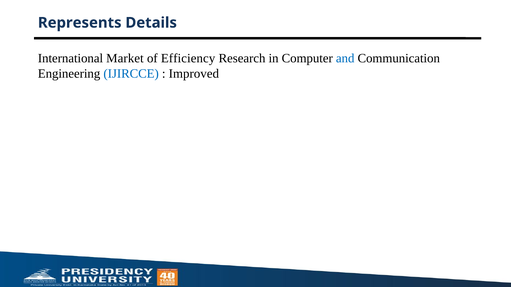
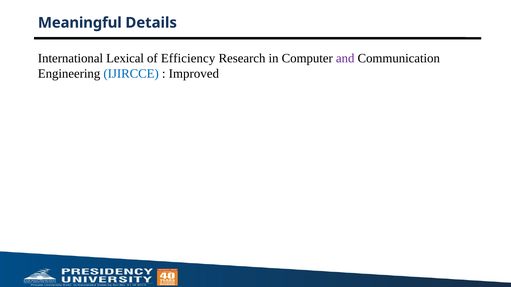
Represents: Represents -> Meaningful
Market: Market -> Lexical
and colour: blue -> purple
